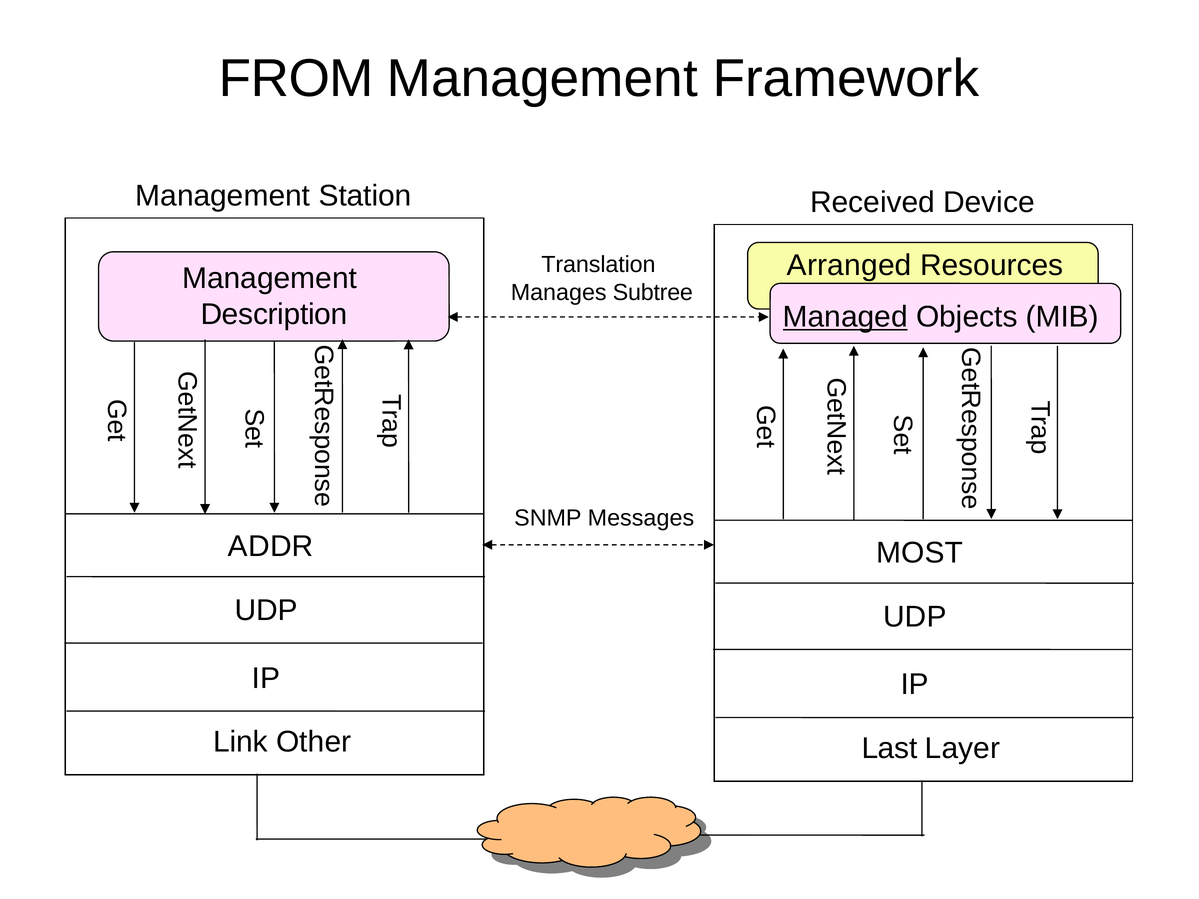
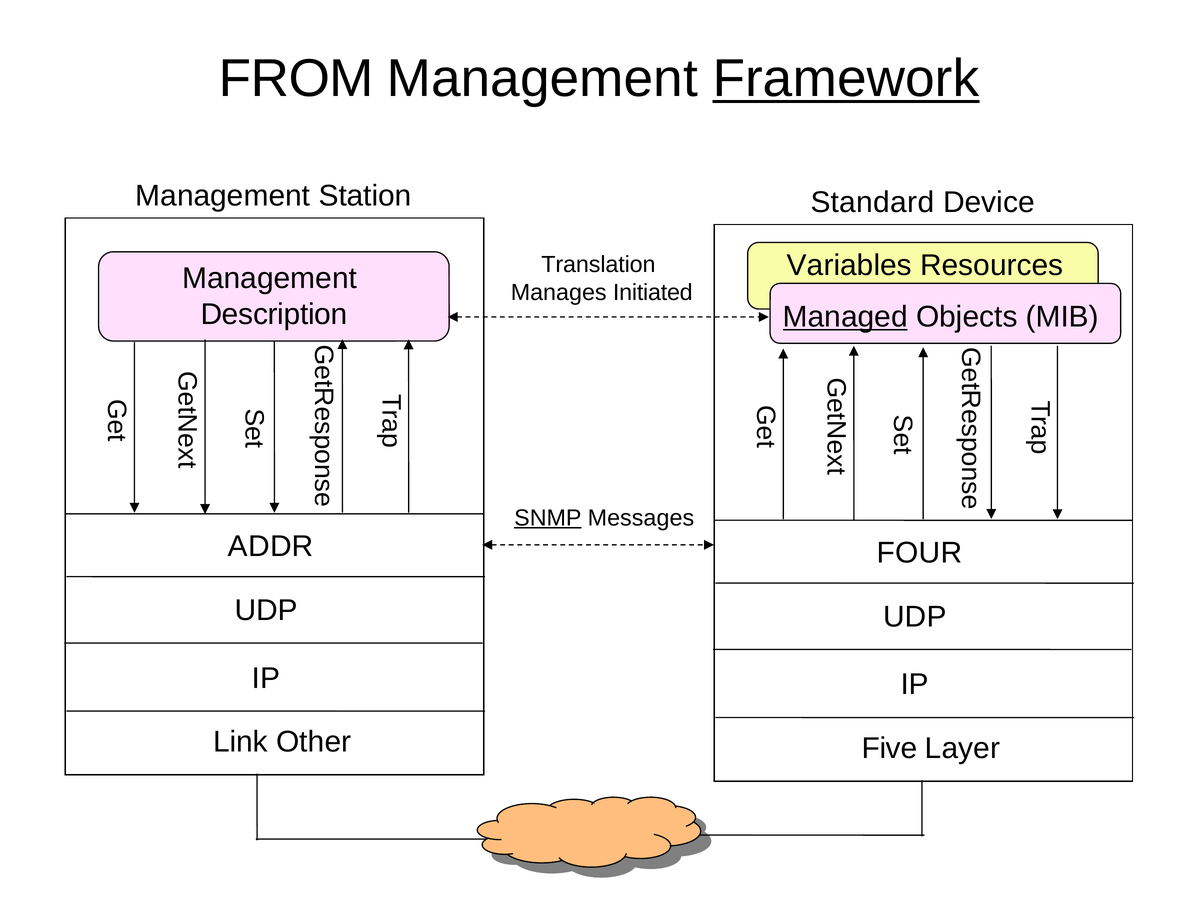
Framework underline: none -> present
Received: Received -> Standard
Arranged: Arranged -> Variables
Subtree: Subtree -> Initiated
SNMP underline: none -> present
MOST: MOST -> FOUR
Last: Last -> Five
